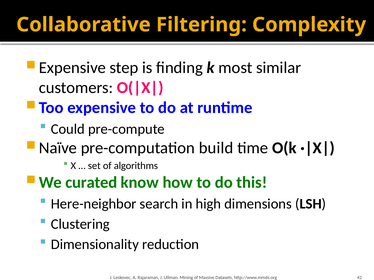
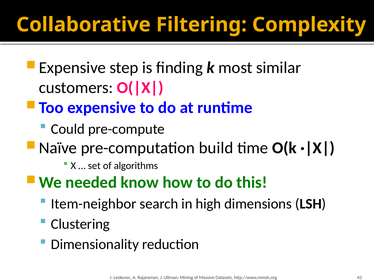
curated: curated -> needed
Here-neighbor: Here-neighbor -> Item-neighbor
